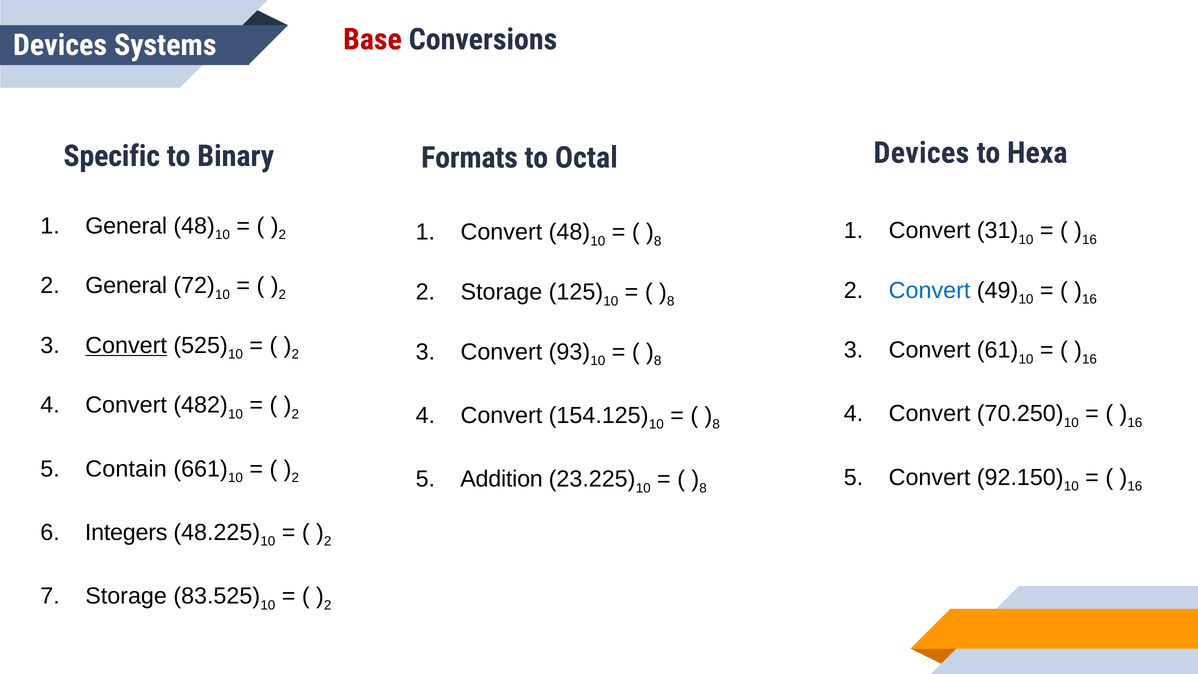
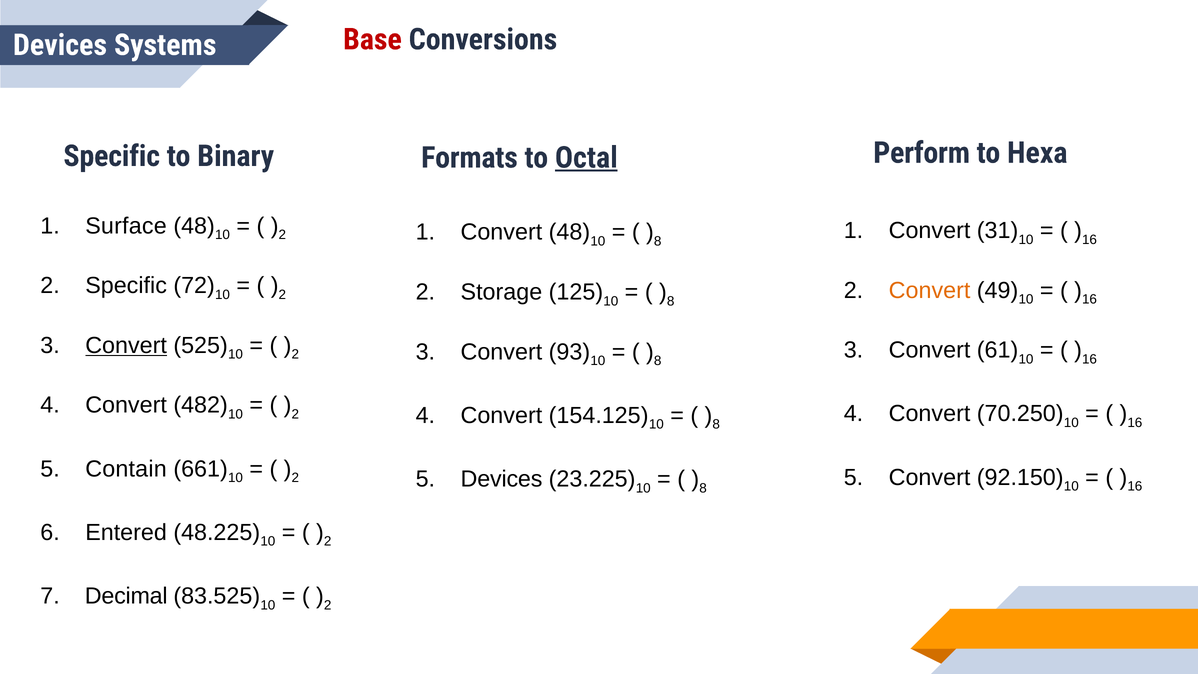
Devices at (921, 153): Devices -> Perform
Octal underline: none -> present
General at (126, 226): General -> Surface
General at (126, 286): General -> Specific
Convert at (930, 290) colour: blue -> orange
Addition at (502, 479): Addition -> Devices
Integers: Integers -> Entered
Storage at (126, 596): Storage -> Decimal
